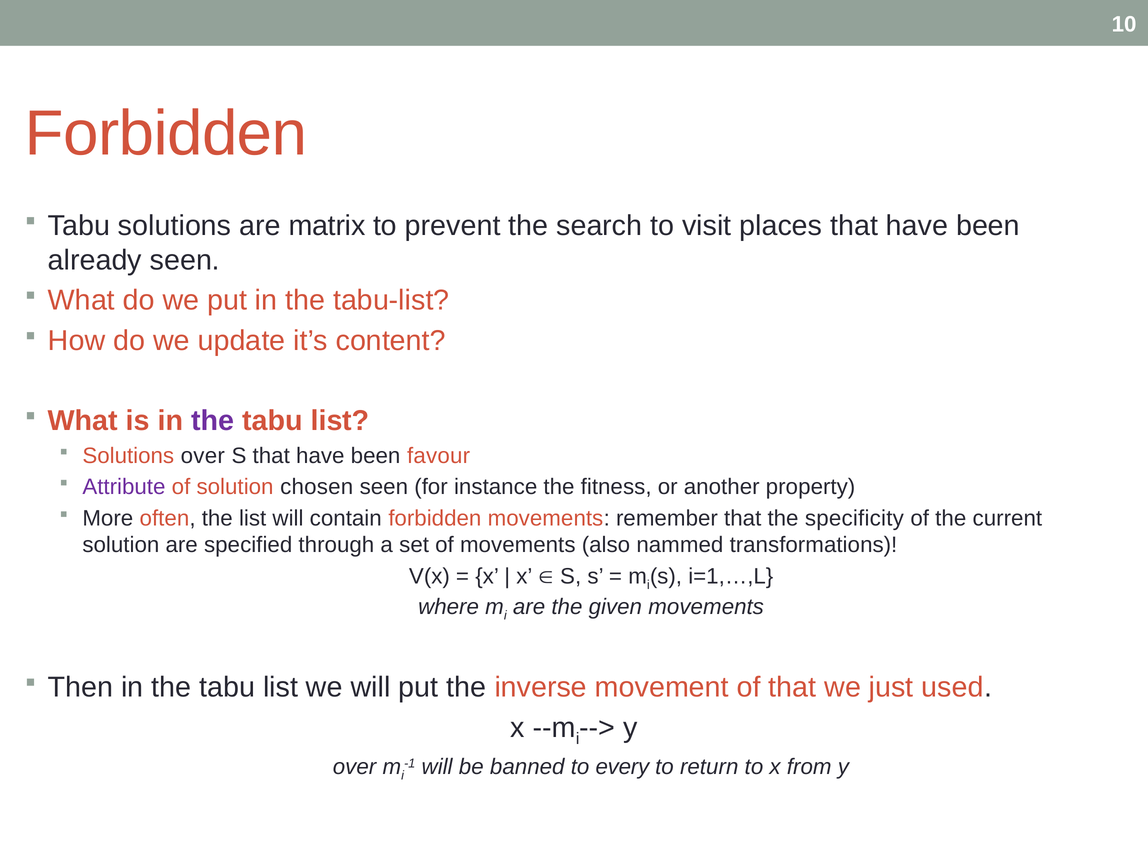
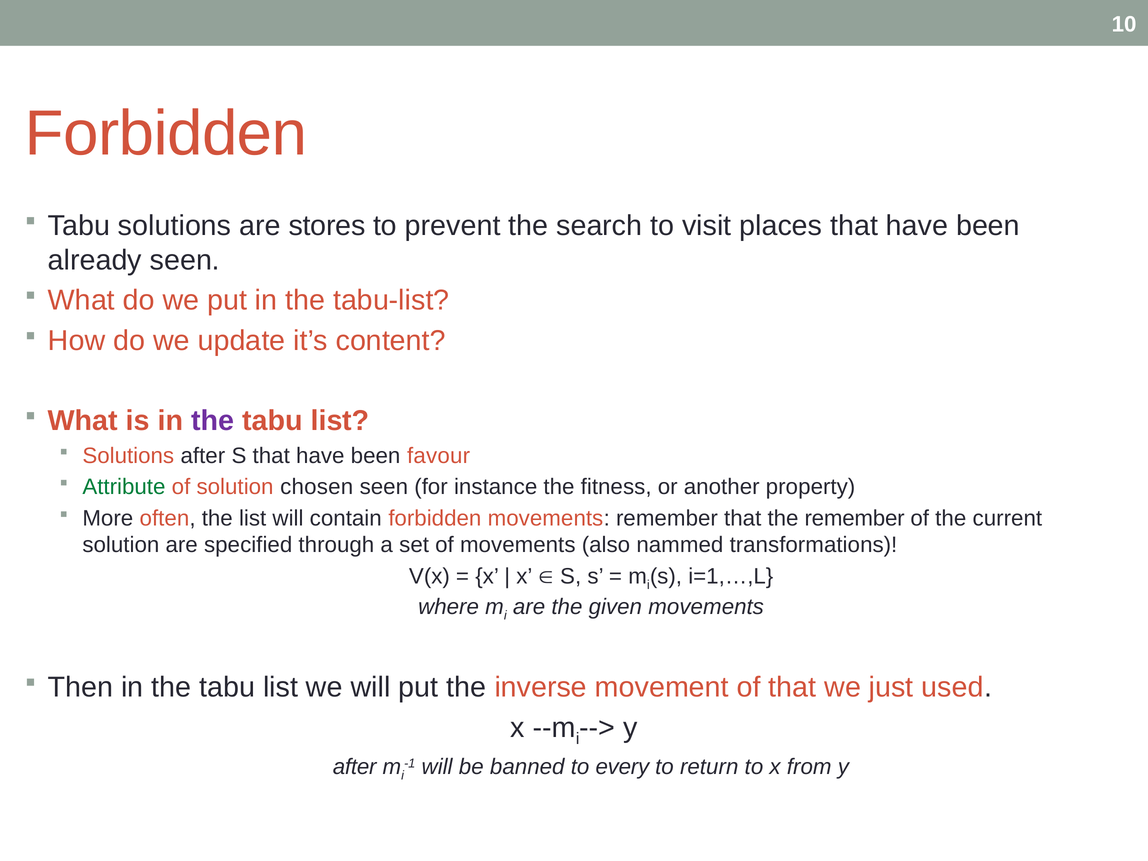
matrix: matrix -> stores
Solutions over: over -> after
Attribute colour: purple -> green
the specificity: specificity -> remember
over at (355, 767): over -> after
